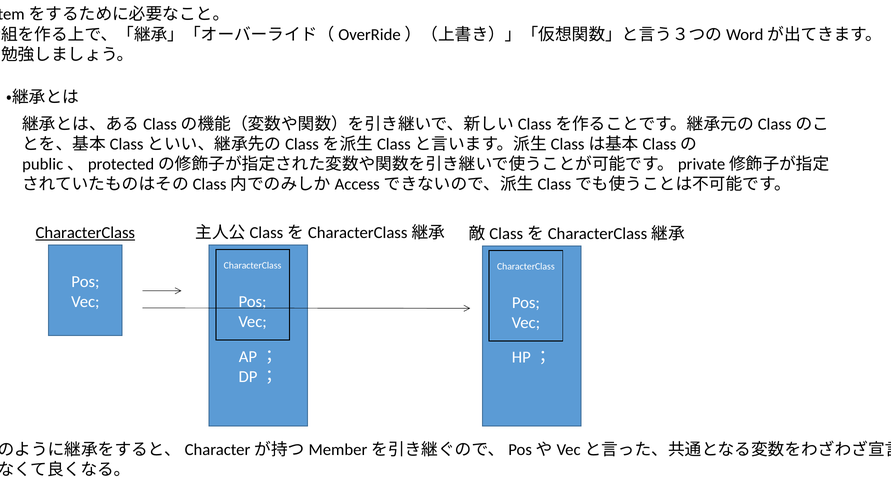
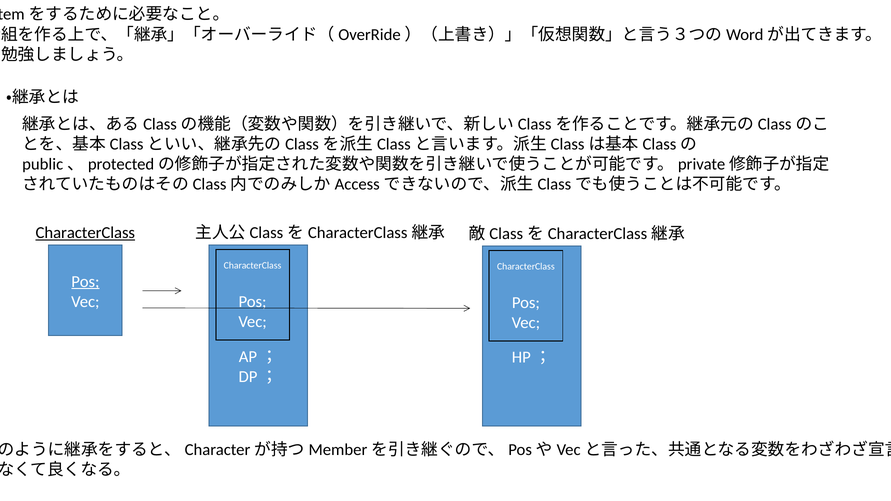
Pos at (85, 282) underline: none -> present
